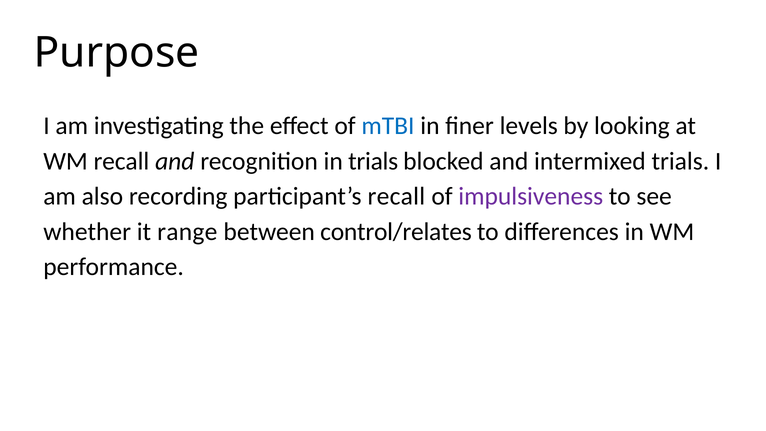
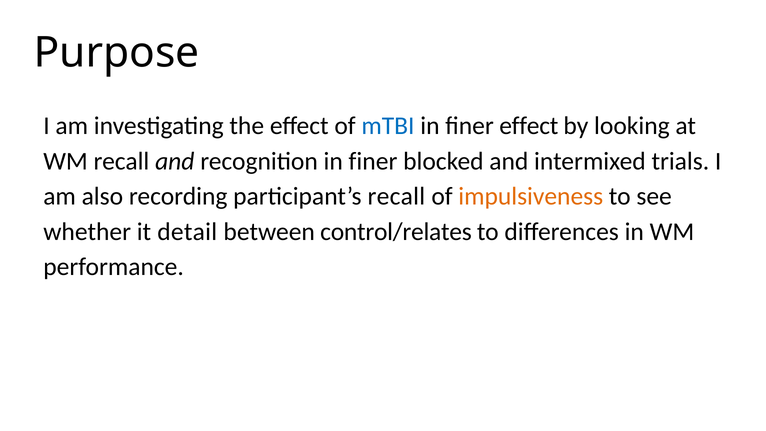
finer levels: levels -> effect
recognition in trials: trials -> finer
impulsiveness colour: purple -> orange
range: range -> detail
